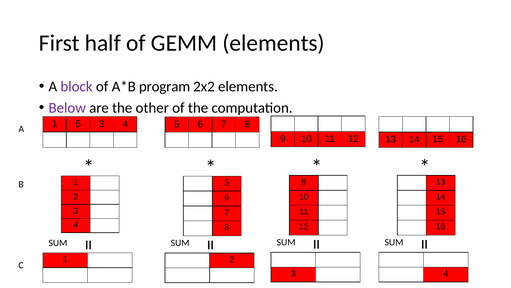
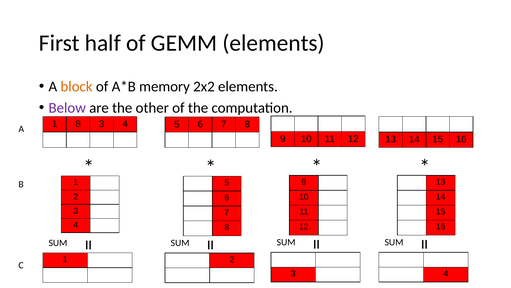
block colour: purple -> orange
program: program -> memory
1 5: 5 -> 8
